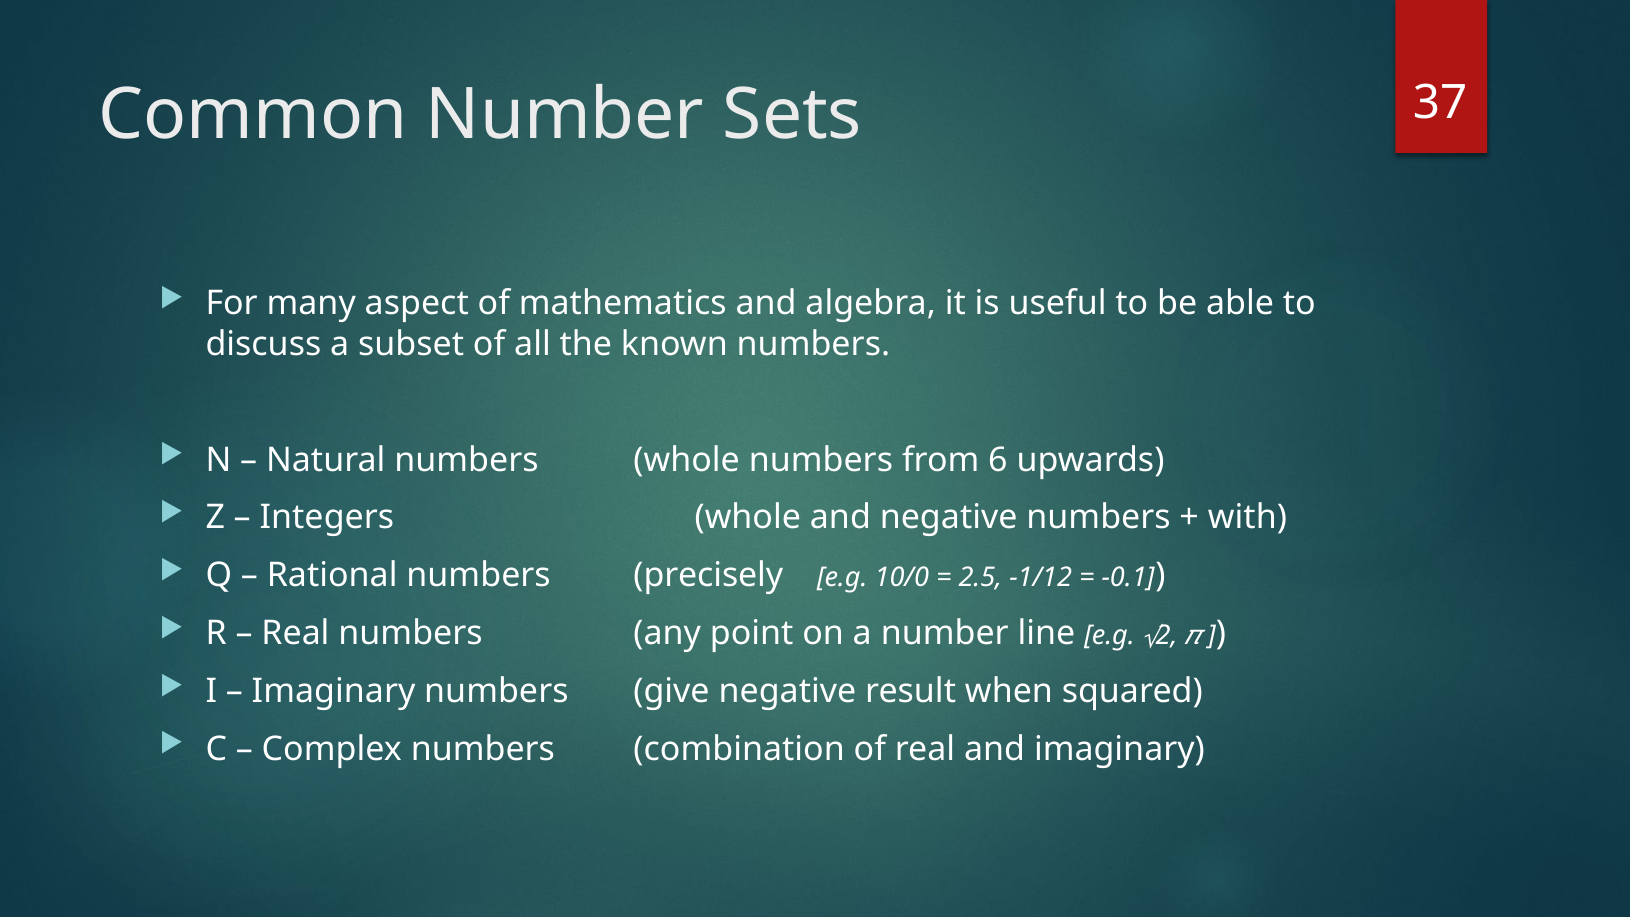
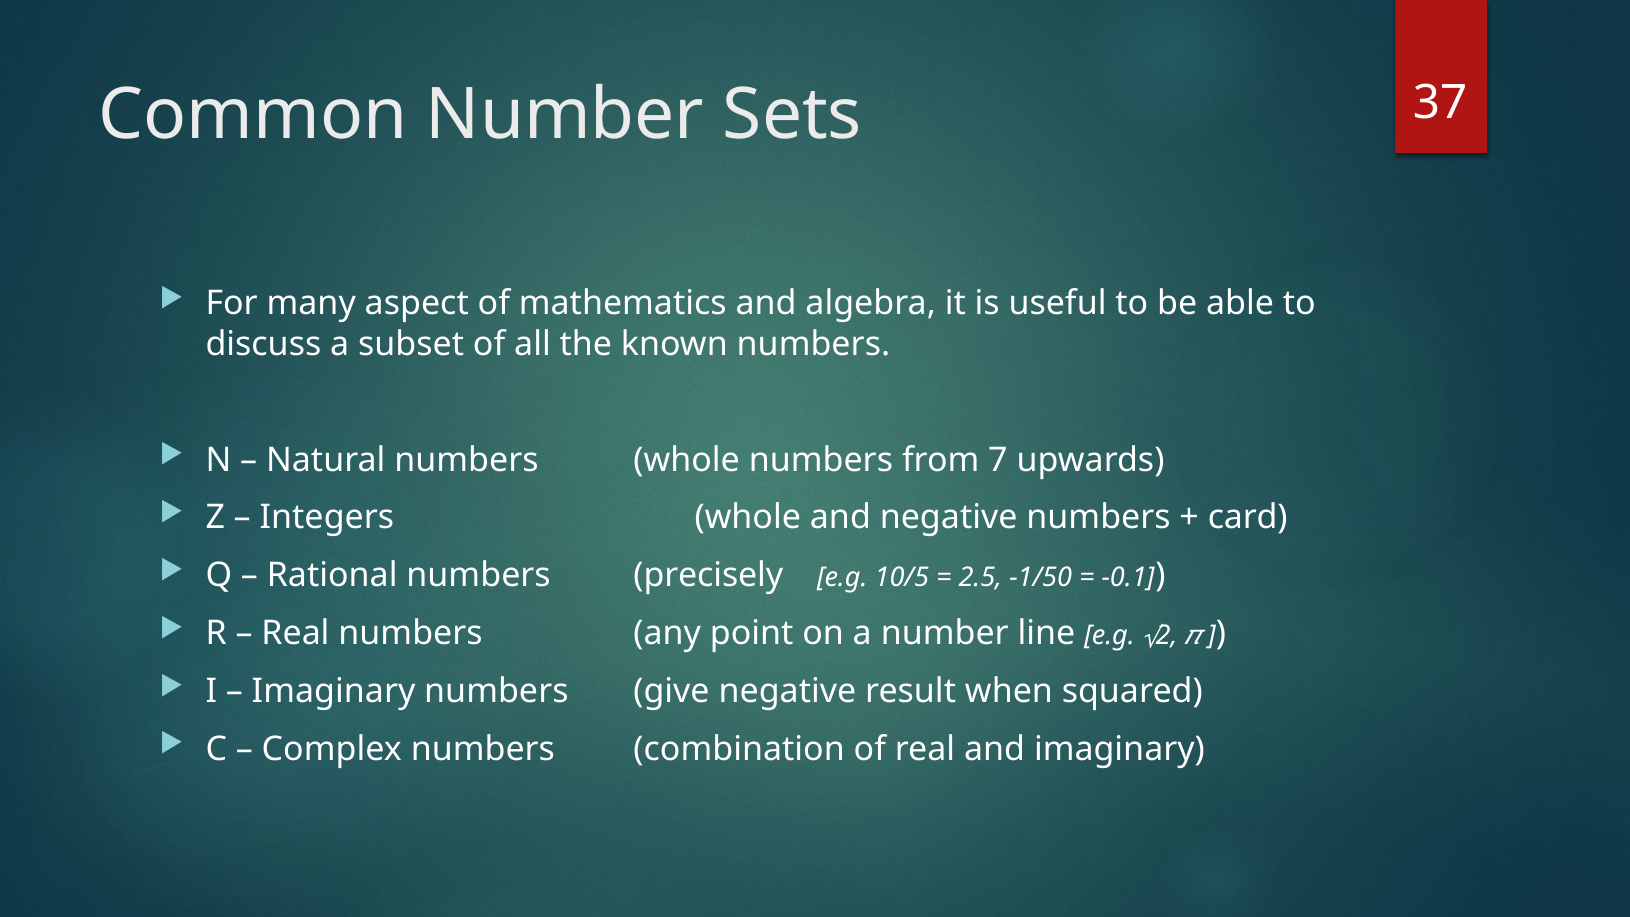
6: 6 -> 7
with: with -> card
10/0: 10/0 -> 10/5
-1/12: -1/12 -> -1/50
